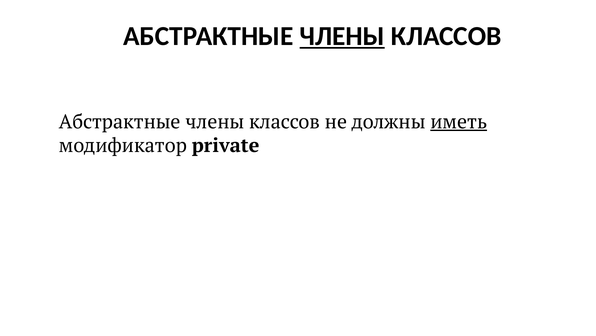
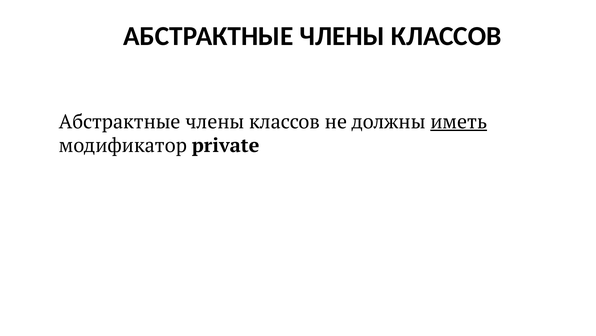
ЧЛЕНЫ at (342, 36) underline: present -> none
